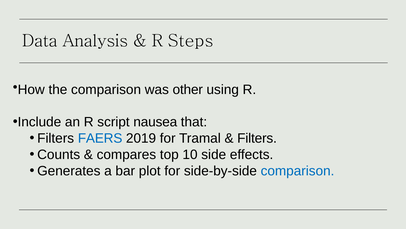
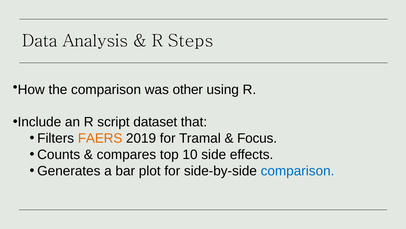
nausea: nausea -> dataset
FAERS colour: blue -> orange
Filters at (257, 138): Filters -> Focus
